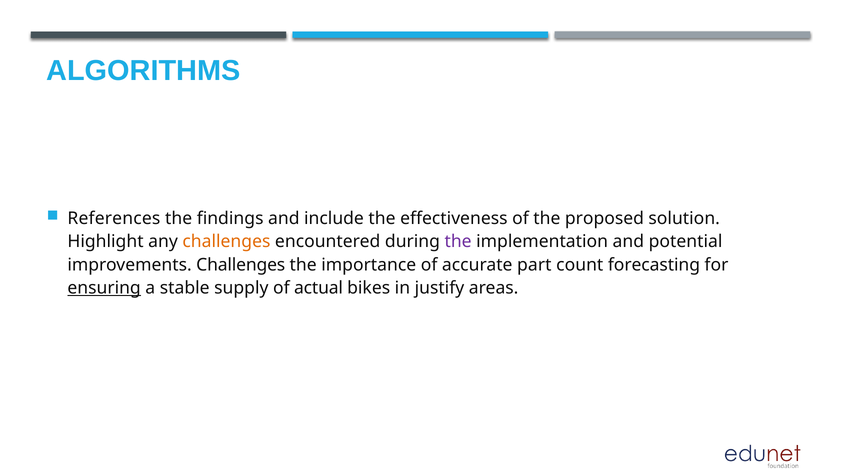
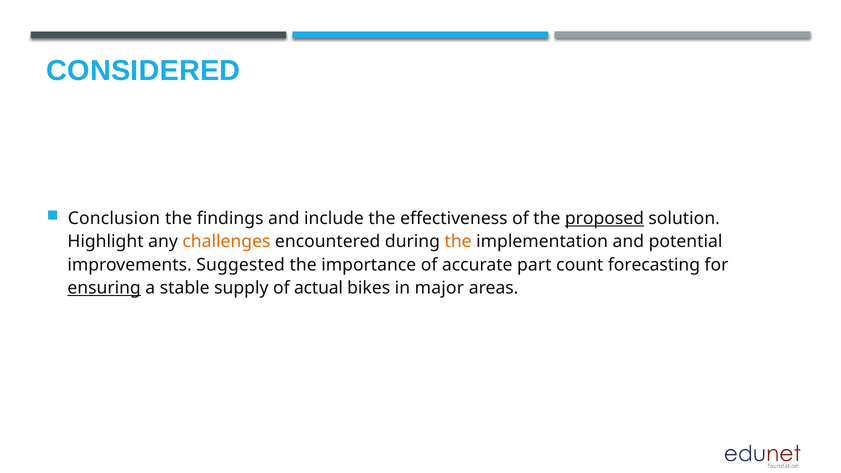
ALGORITHMS: ALGORITHMS -> CONSIDERED
References: References -> Conclusion
proposed underline: none -> present
the at (458, 242) colour: purple -> orange
improvements Challenges: Challenges -> Suggested
justify: justify -> major
